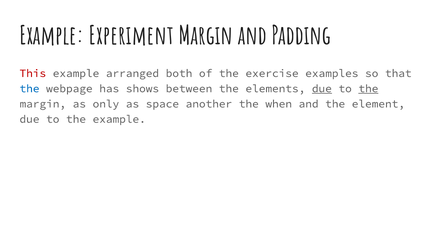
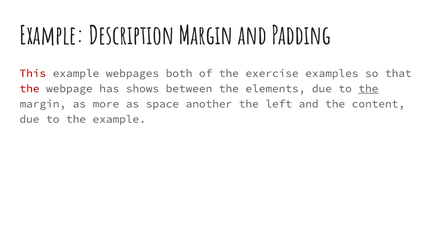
Experiment: Experiment -> Description
arranged: arranged -> webpages
the at (30, 89) colour: blue -> red
due at (322, 89) underline: present -> none
only: only -> more
when: when -> left
element: element -> content
